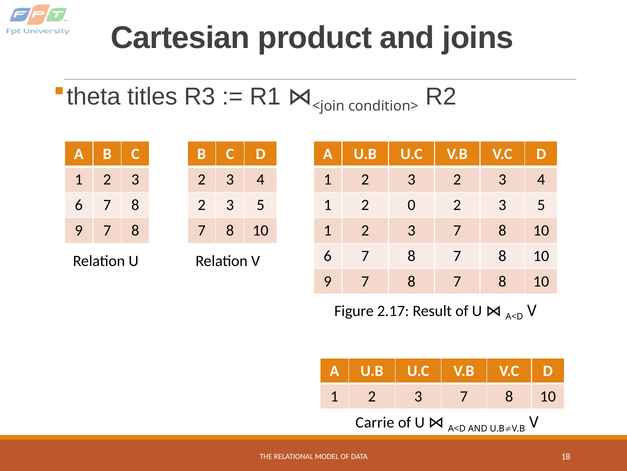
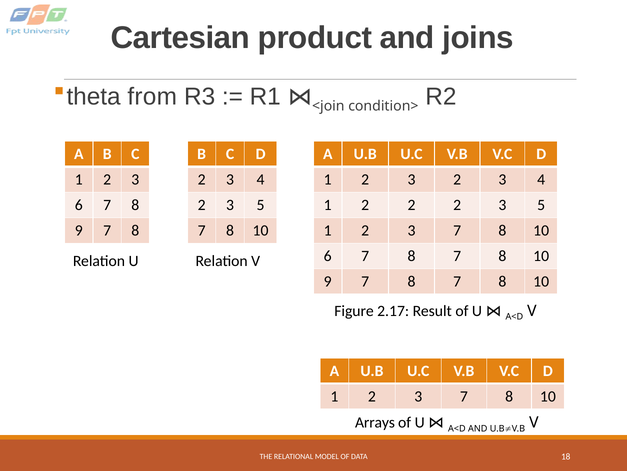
titles: titles -> from
1 2 0: 0 -> 2
Carrie: Carrie -> Arrays
